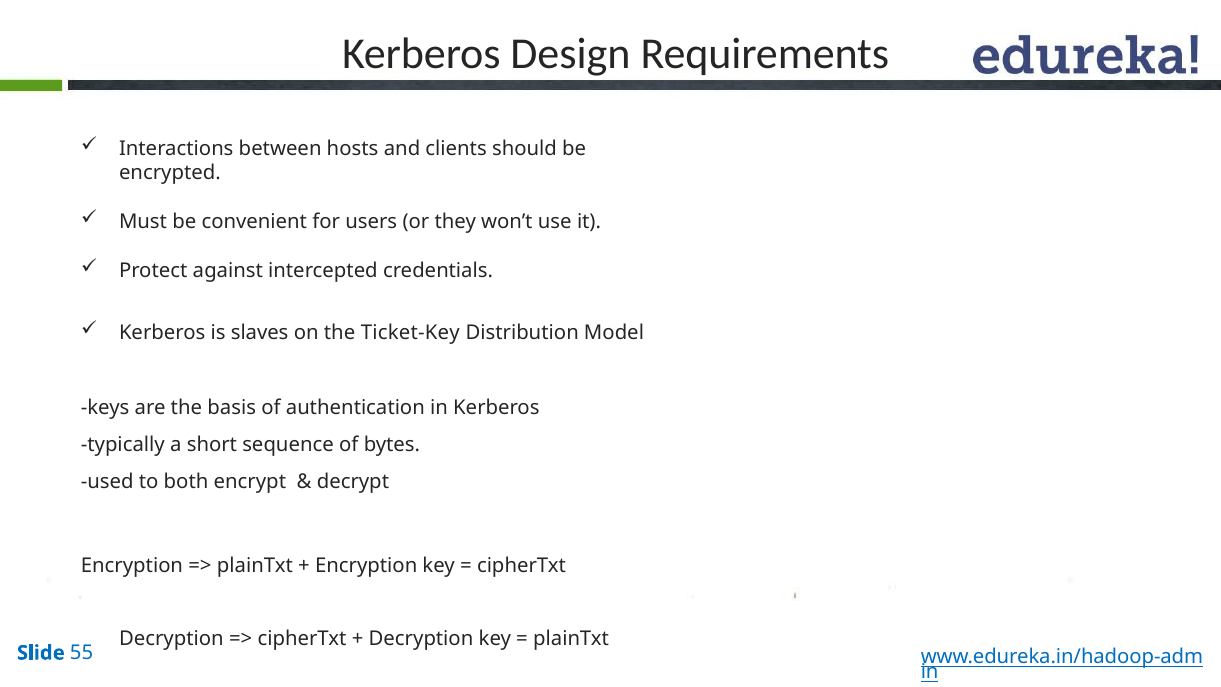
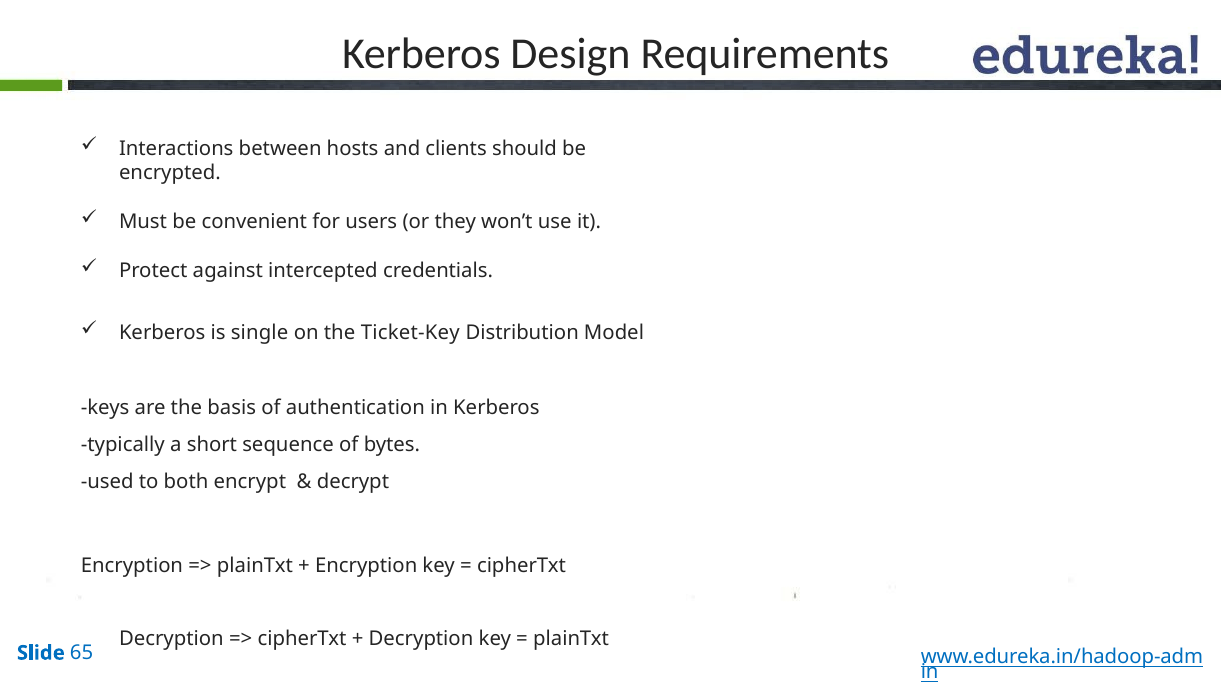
slaves: slaves -> single
55: 55 -> 65
